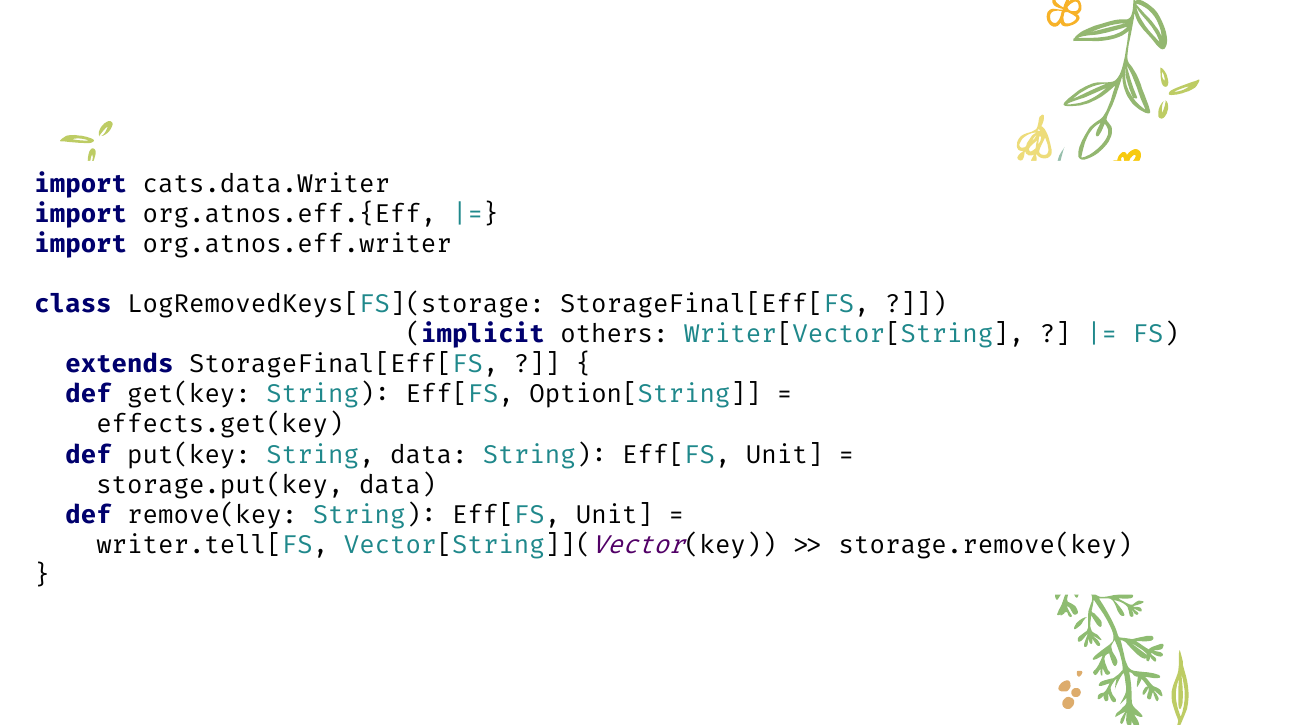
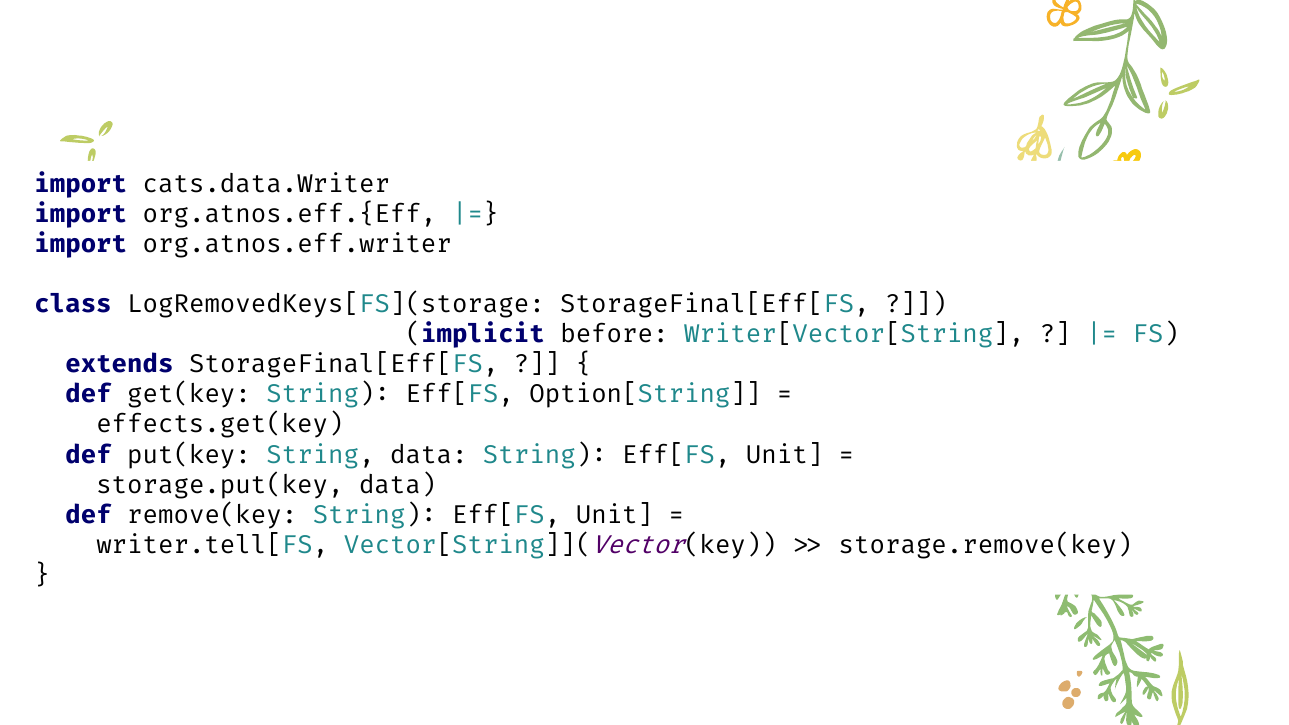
others: others -> before
